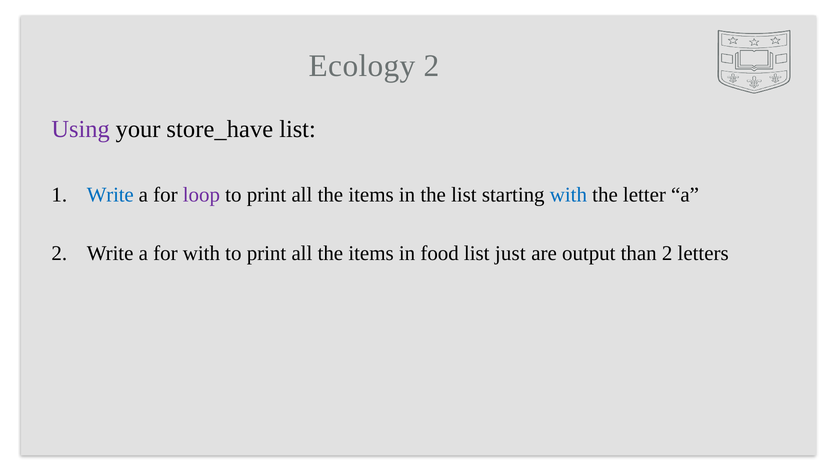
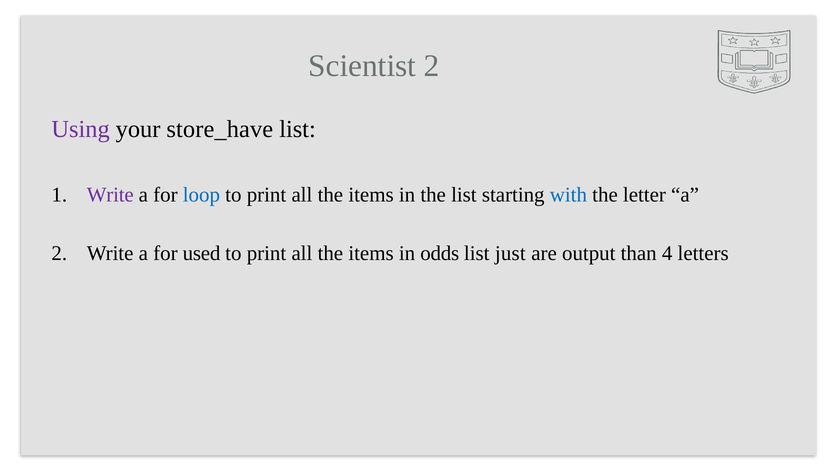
Ecology: Ecology -> Scientist
Write at (110, 195) colour: blue -> purple
loop colour: purple -> blue
for with: with -> used
food: food -> odds
than 2: 2 -> 4
